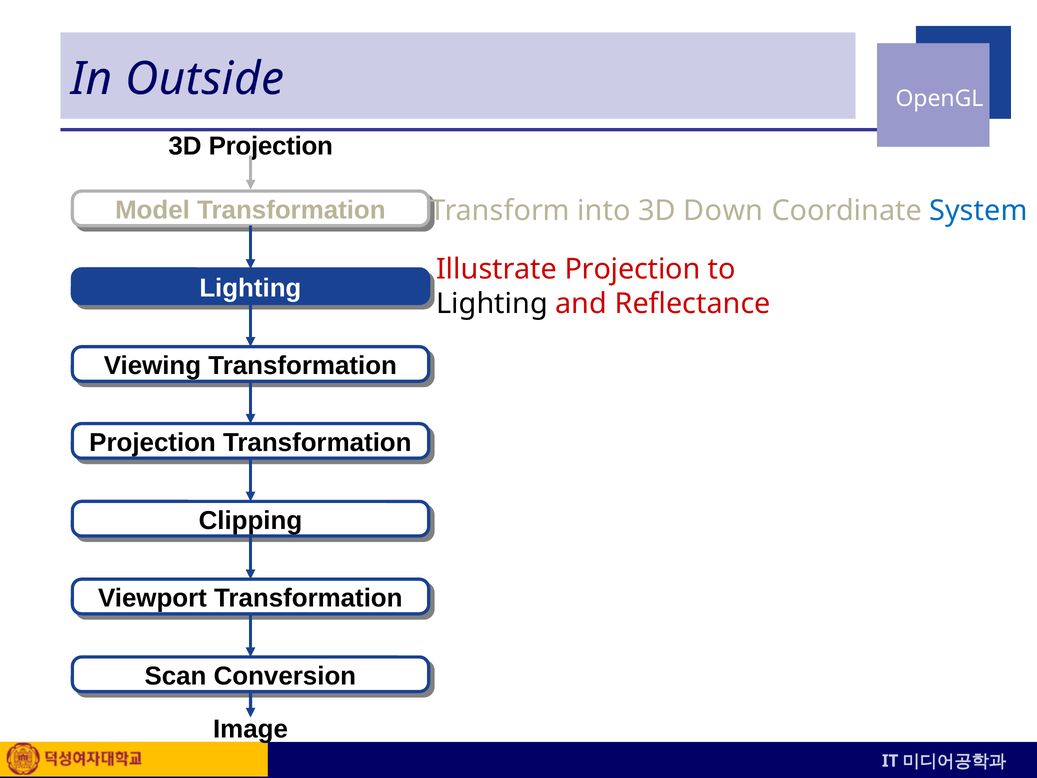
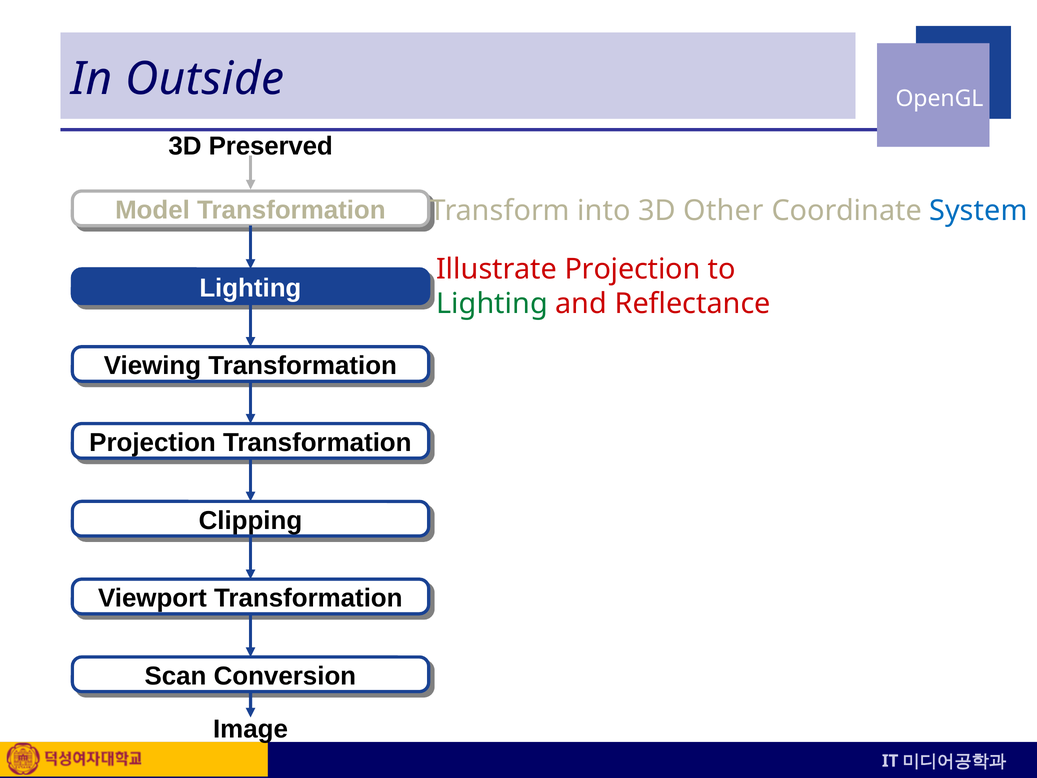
3D Projection: Projection -> Preserved
Down: Down -> Other
Lighting at (492, 304) colour: black -> green
